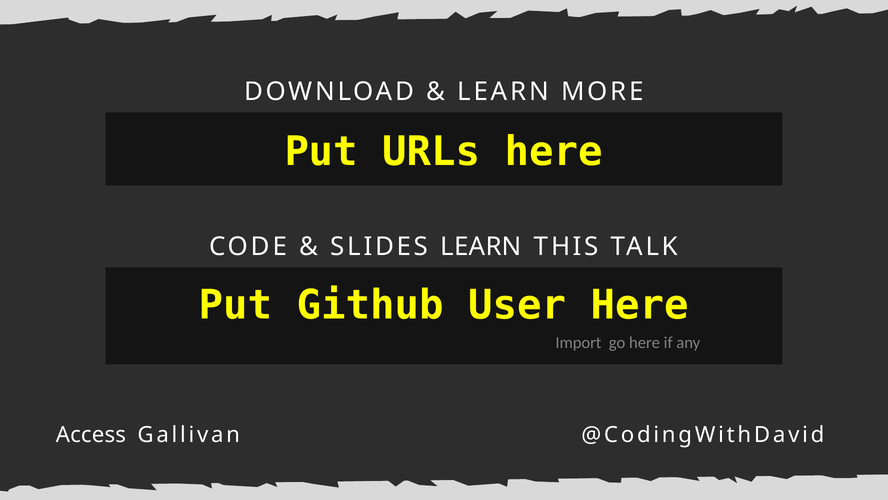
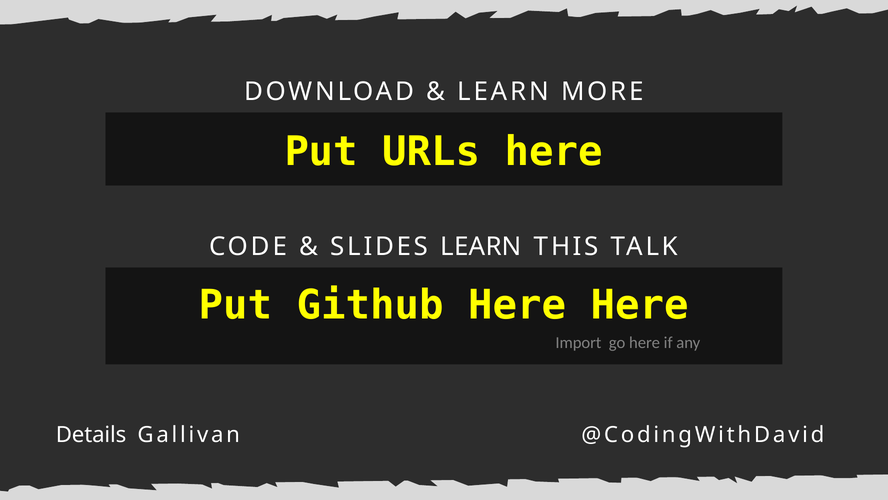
Github User: User -> Here
Access: Access -> Details
